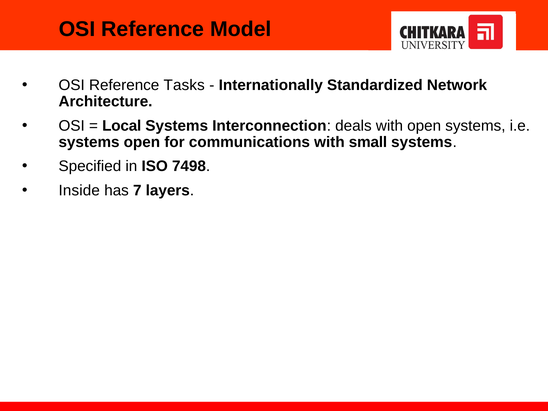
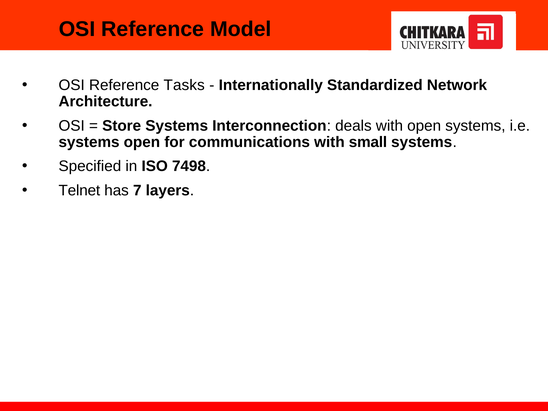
Local: Local -> Store
Inside: Inside -> Telnet
